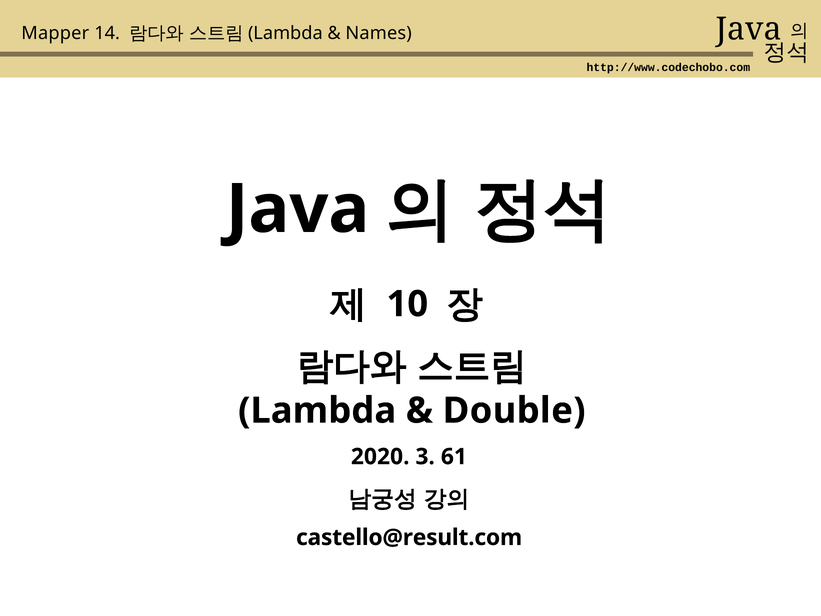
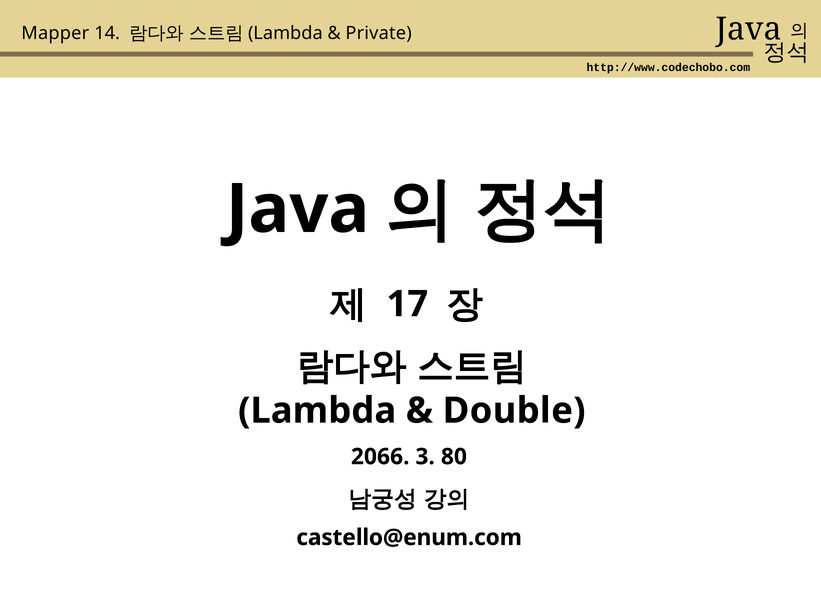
Names: Names -> Private
10: 10 -> 17
2020: 2020 -> 2066
61: 61 -> 80
castello@result.com: castello@result.com -> castello@enum.com
